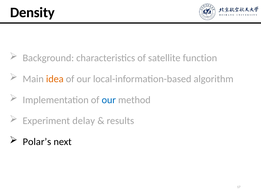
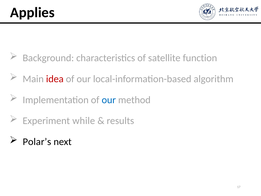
Density: Density -> Applies
idea colour: orange -> red
delay: delay -> while
